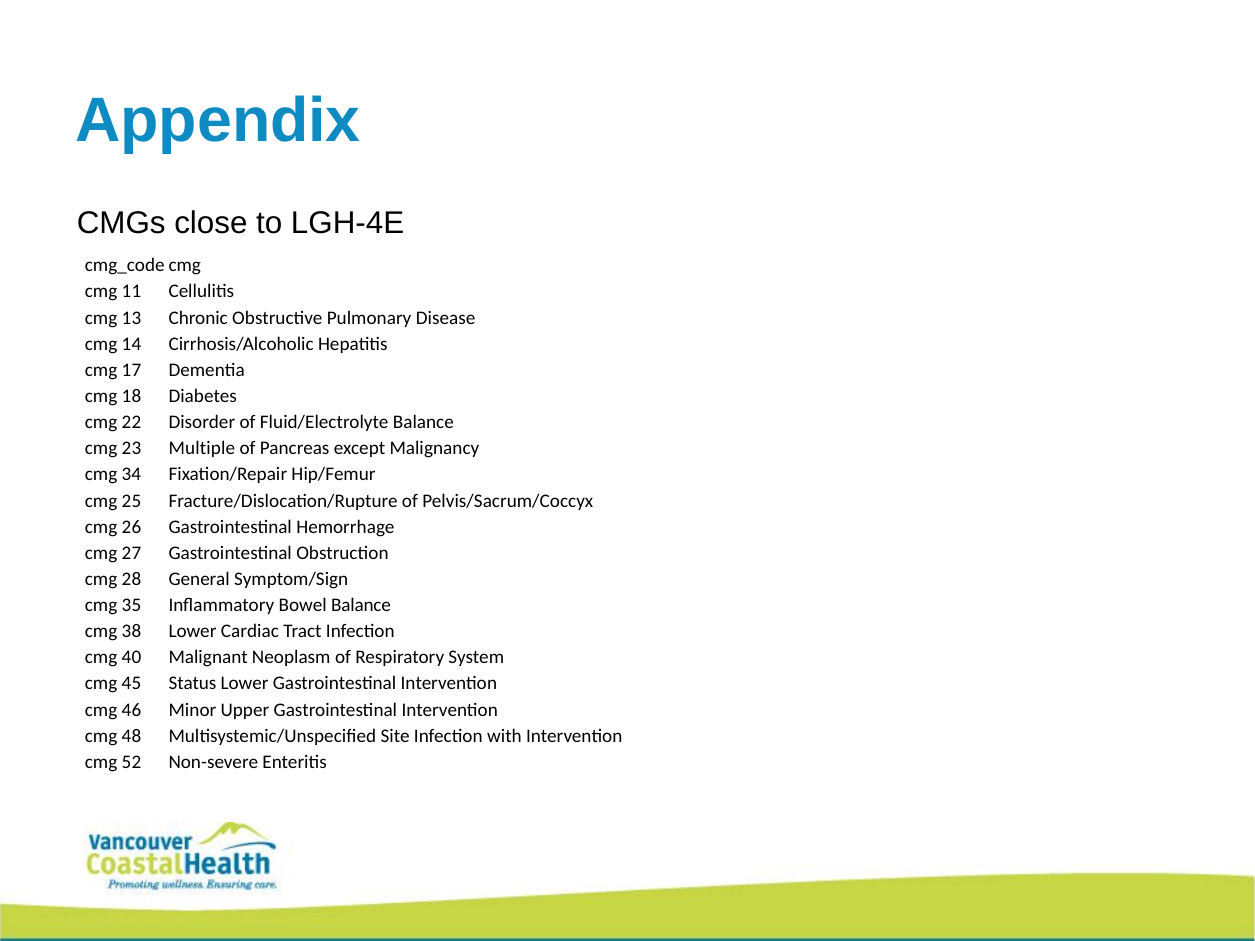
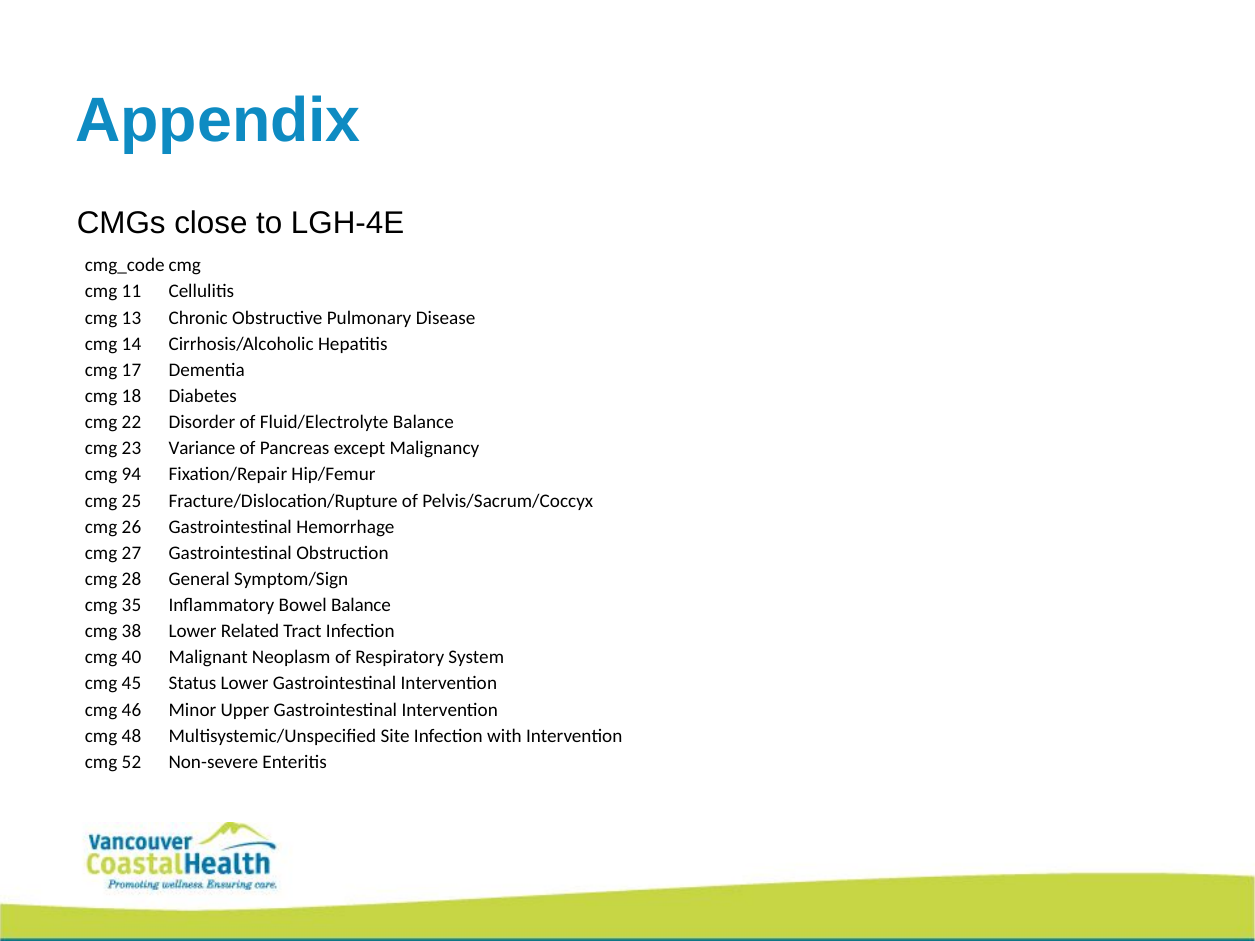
Multiple: Multiple -> Variance
34: 34 -> 94
Cardiac: Cardiac -> Related
